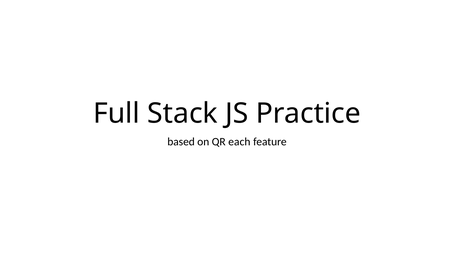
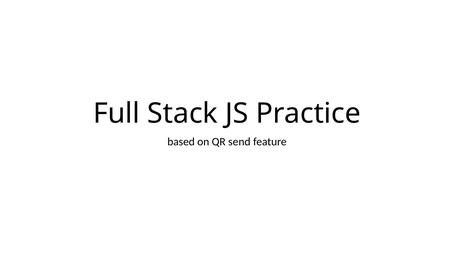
each: each -> send
